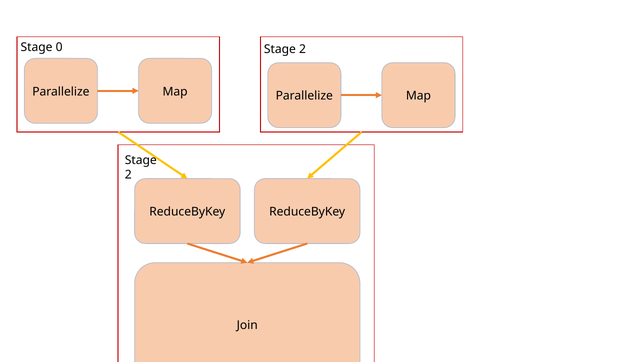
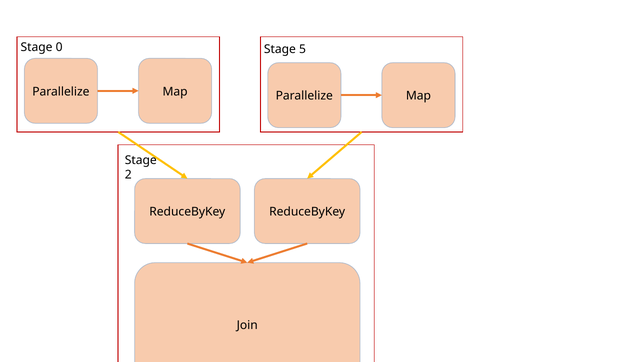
2 at (303, 49): 2 -> 5
